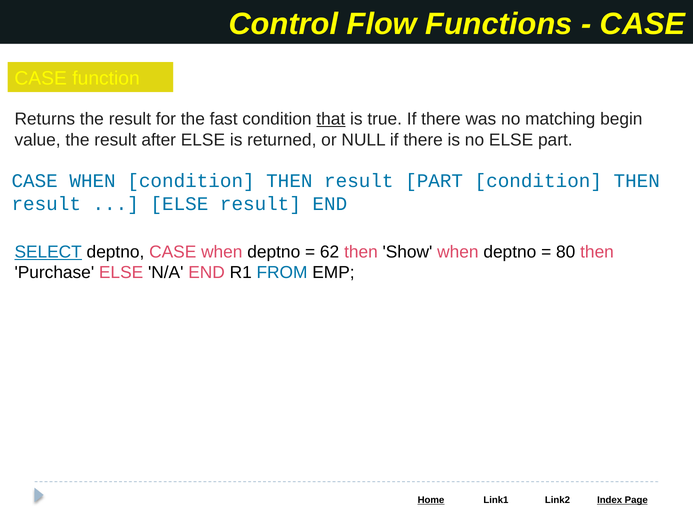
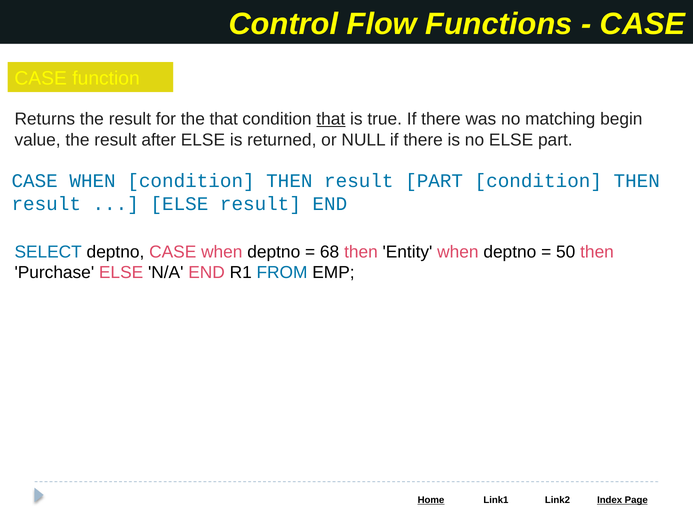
the fast: fast -> that
SELECT underline: present -> none
62: 62 -> 68
Show: Show -> Entity
80: 80 -> 50
